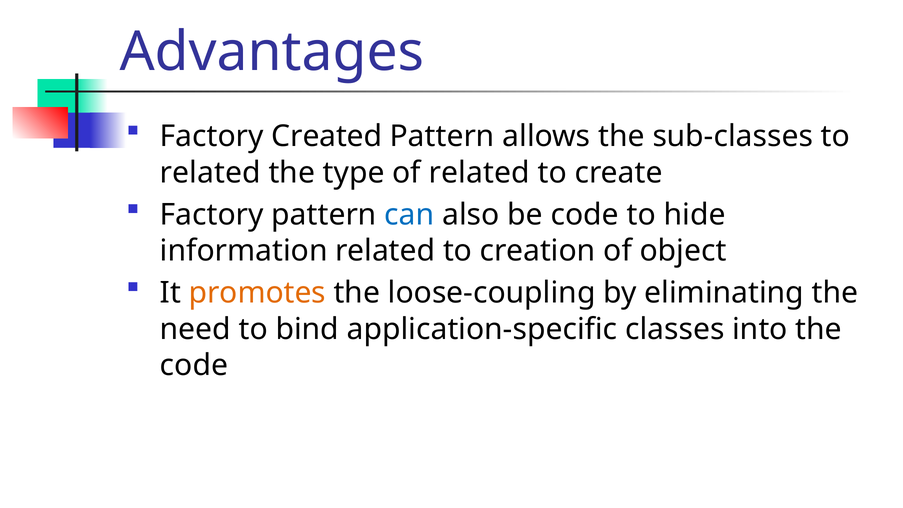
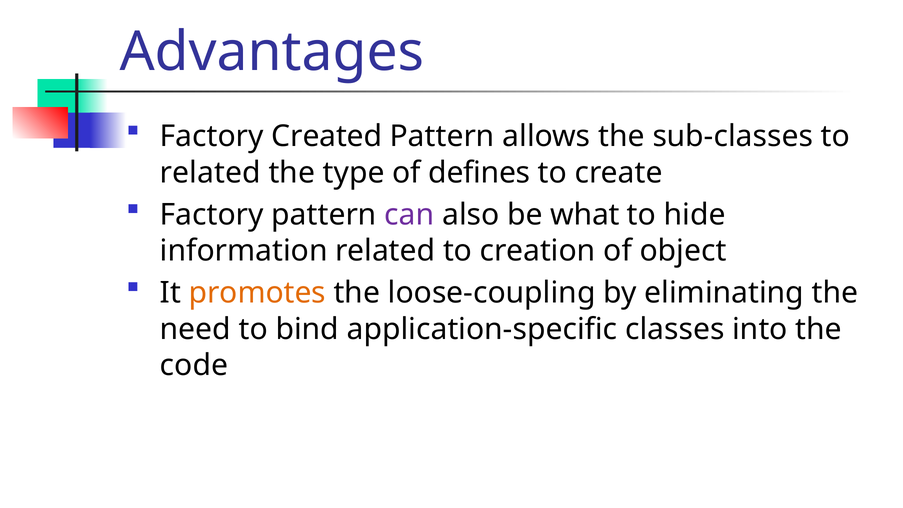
of related: related -> defines
can colour: blue -> purple
be code: code -> what
